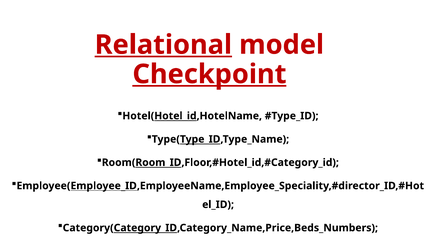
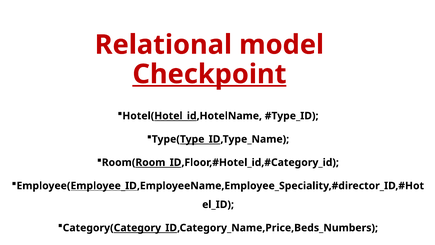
Relational underline: present -> none
